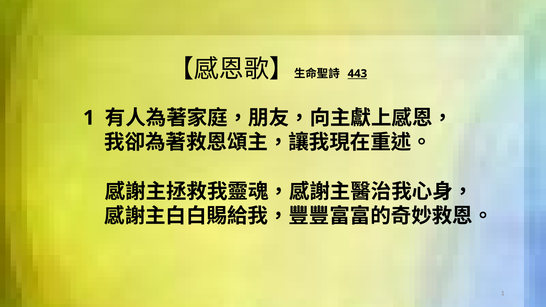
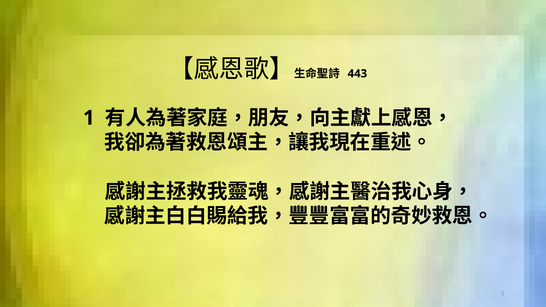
443 underline: present -> none
